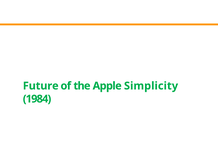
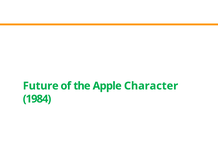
Simplicity: Simplicity -> Character
